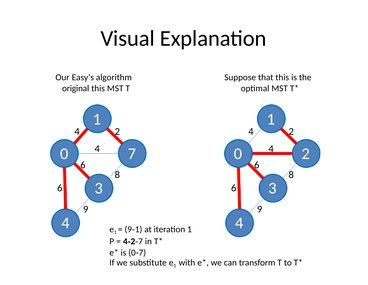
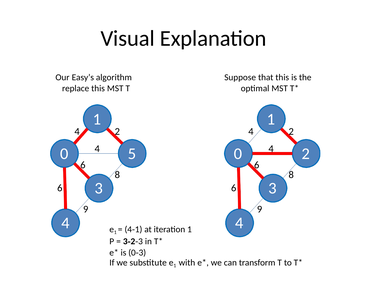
original: original -> replace
7 at (132, 153): 7 -> 5
9 at (128, 229): 9 -> 4
4 at (125, 241): 4 -> 3
7 at (141, 241): 7 -> 3
is 0 7: 7 -> 3
